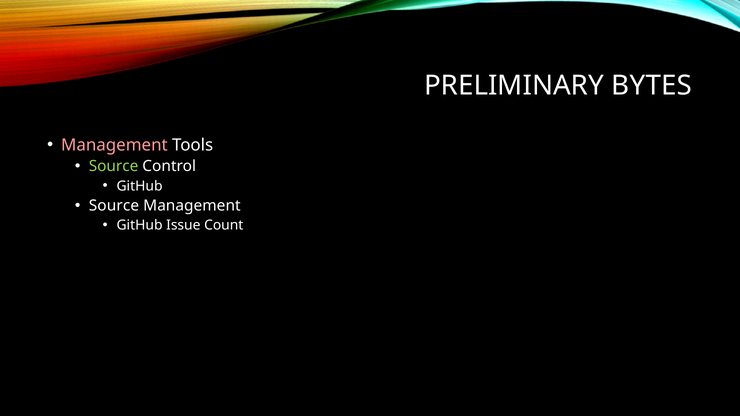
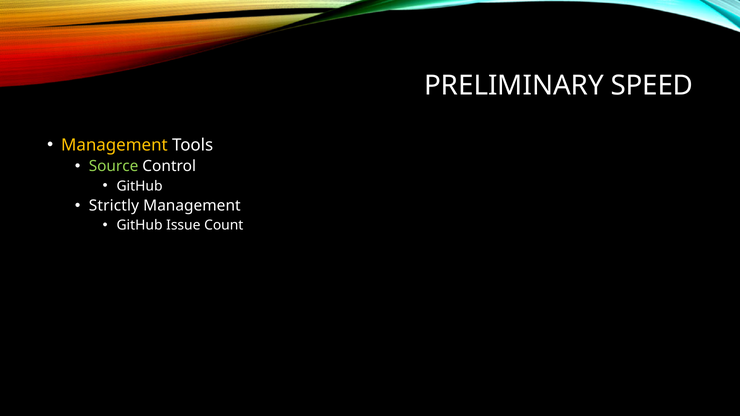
BYTES: BYTES -> SPEED
Management at (114, 145) colour: pink -> yellow
Source at (114, 206): Source -> Strictly
